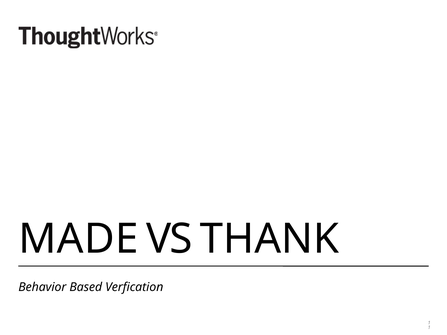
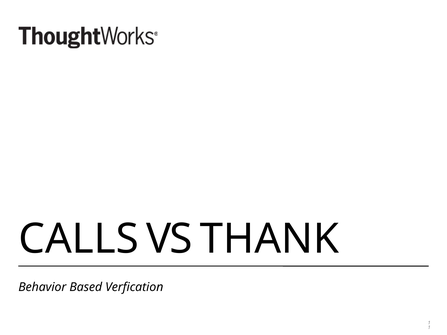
MADE: MADE -> CALLS
